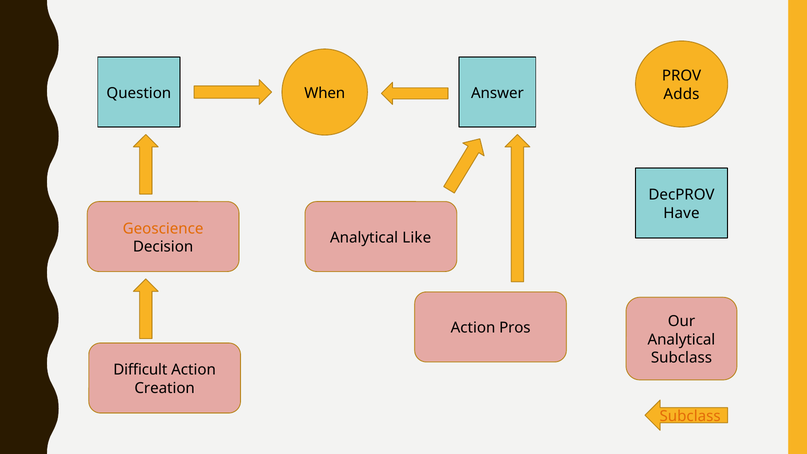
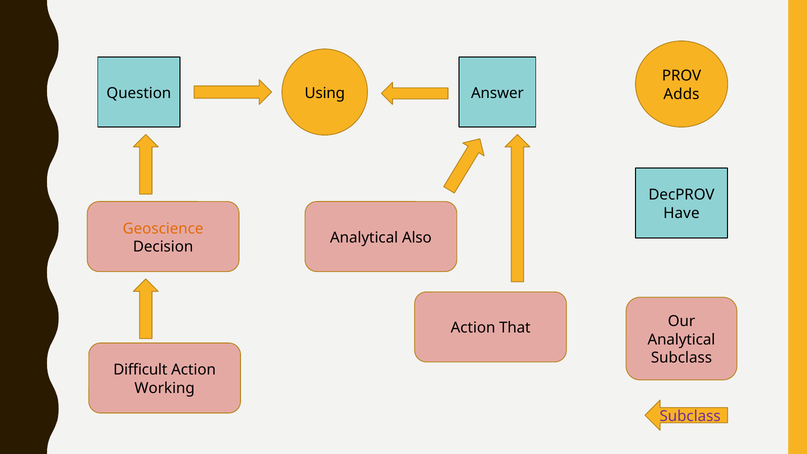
When: When -> Using
Like: Like -> Also
Pros: Pros -> That
Creation: Creation -> Working
Subclass at (690, 416) colour: orange -> purple
